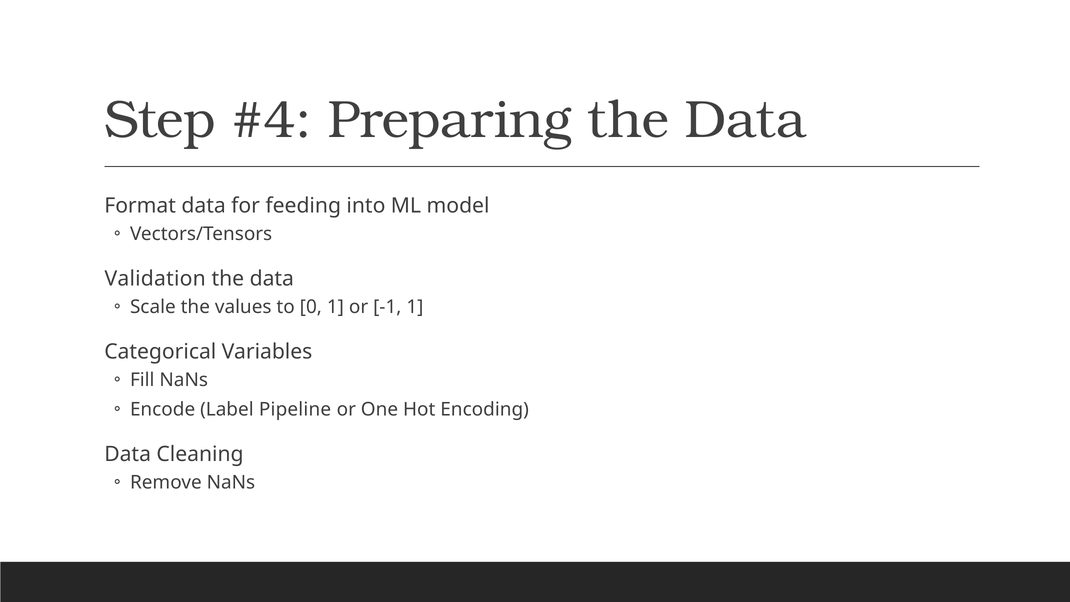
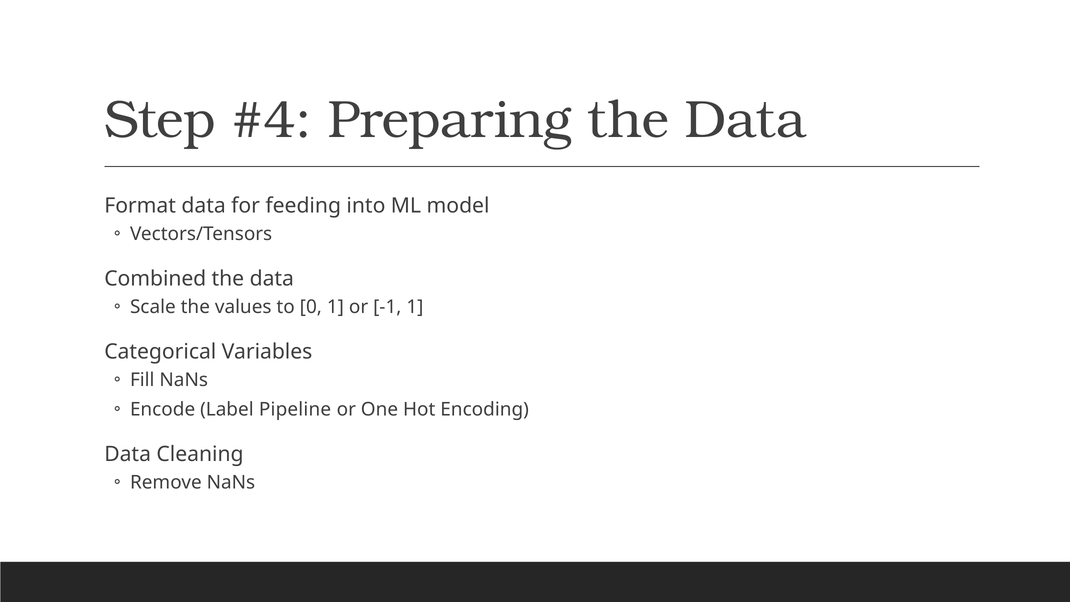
Validation: Validation -> Combined
